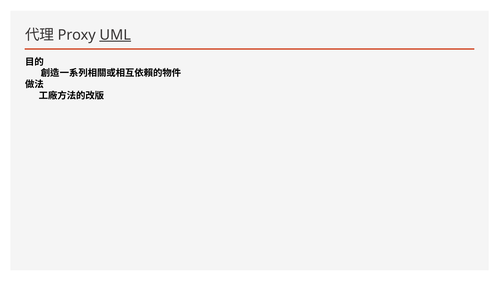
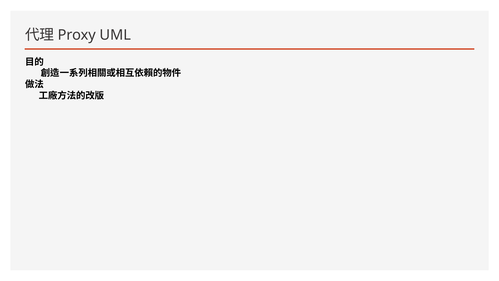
UML underline: present -> none
